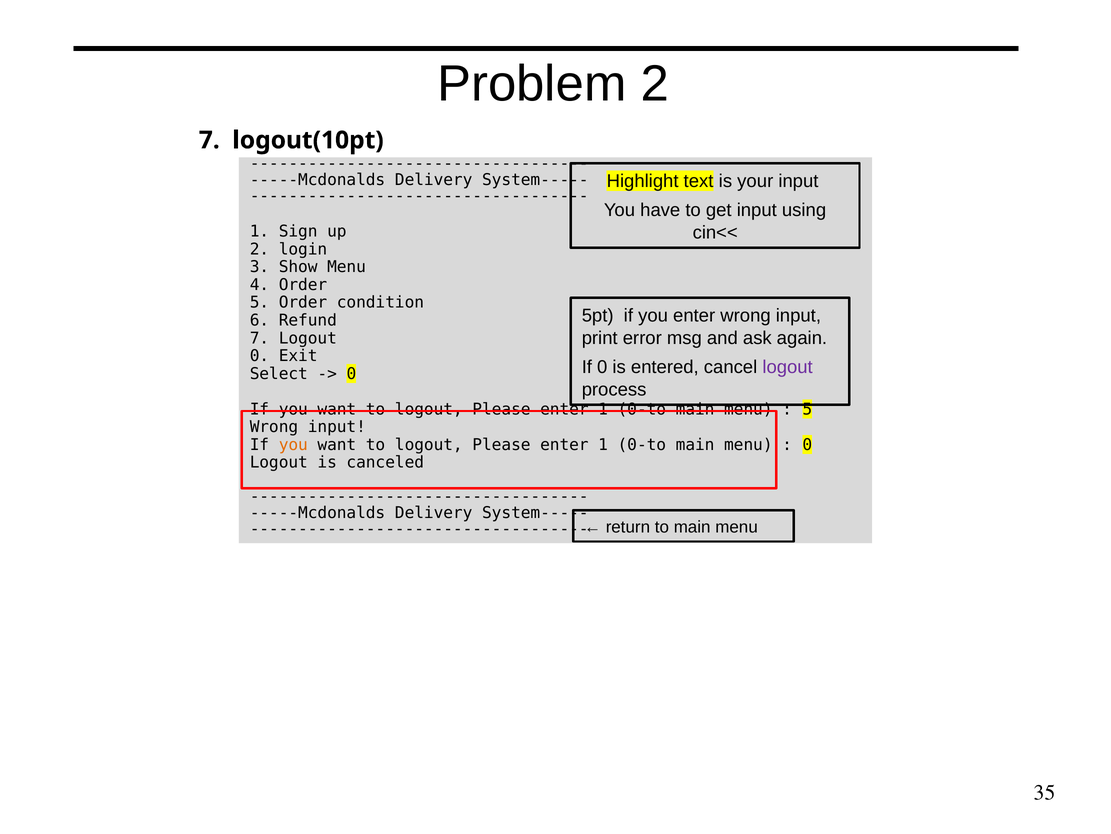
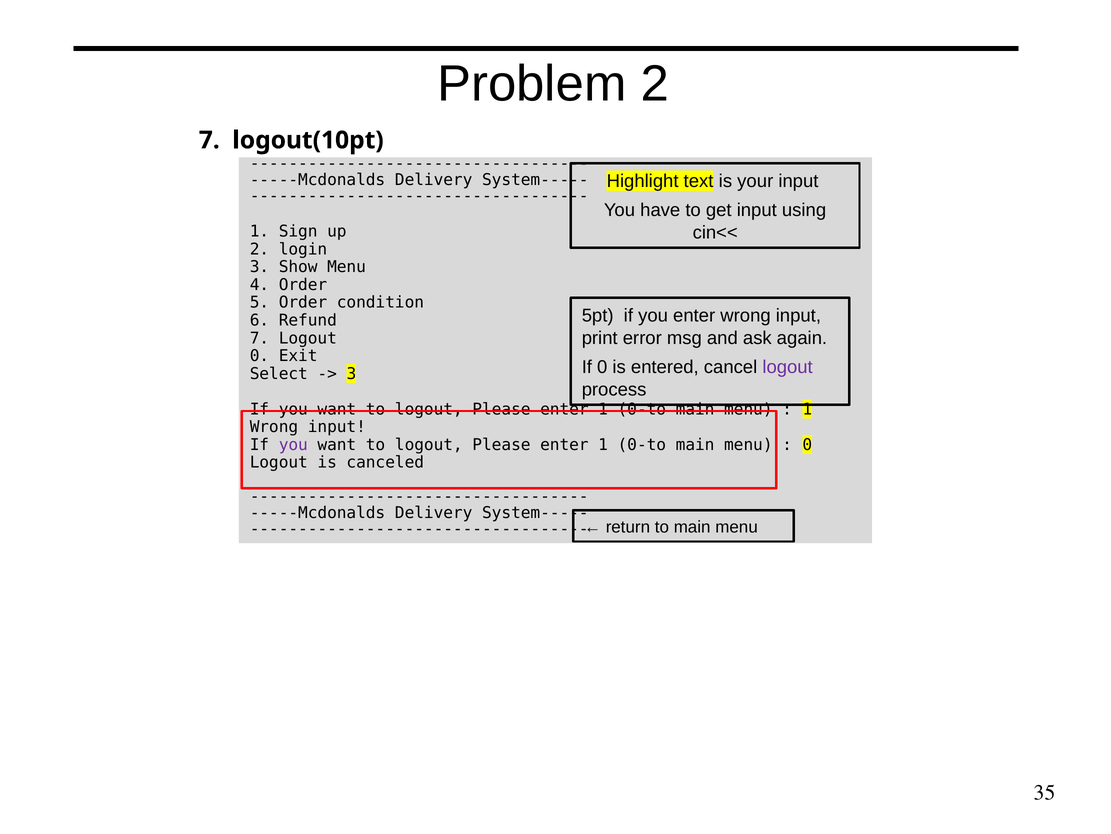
0 at (351, 373): 0 -> 3
5 at (807, 409): 5 -> 1
you at (293, 444) colour: orange -> purple
